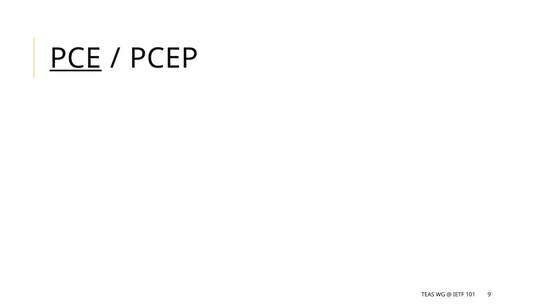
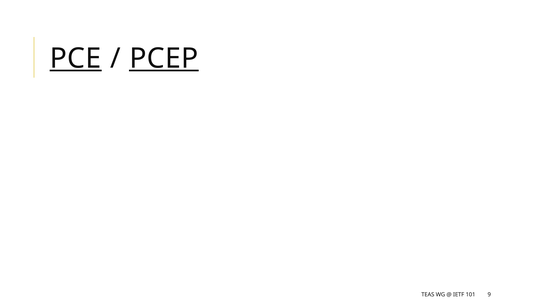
PCEP underline: none -> present
